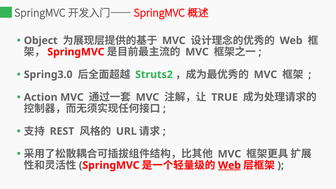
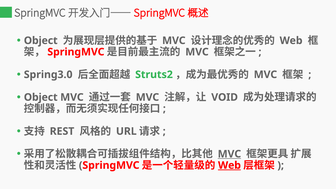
Action at (41, 97): Action -> Object
TRUE: TRUE -> VOID
MVC at (229, 154) underline: none -> present
